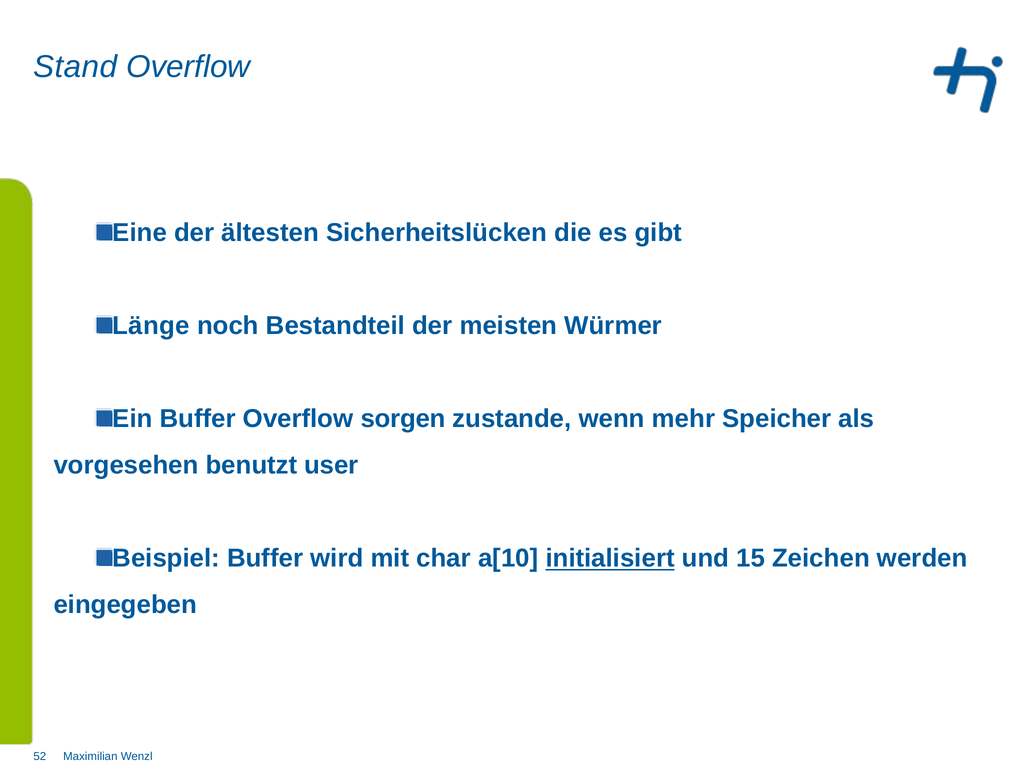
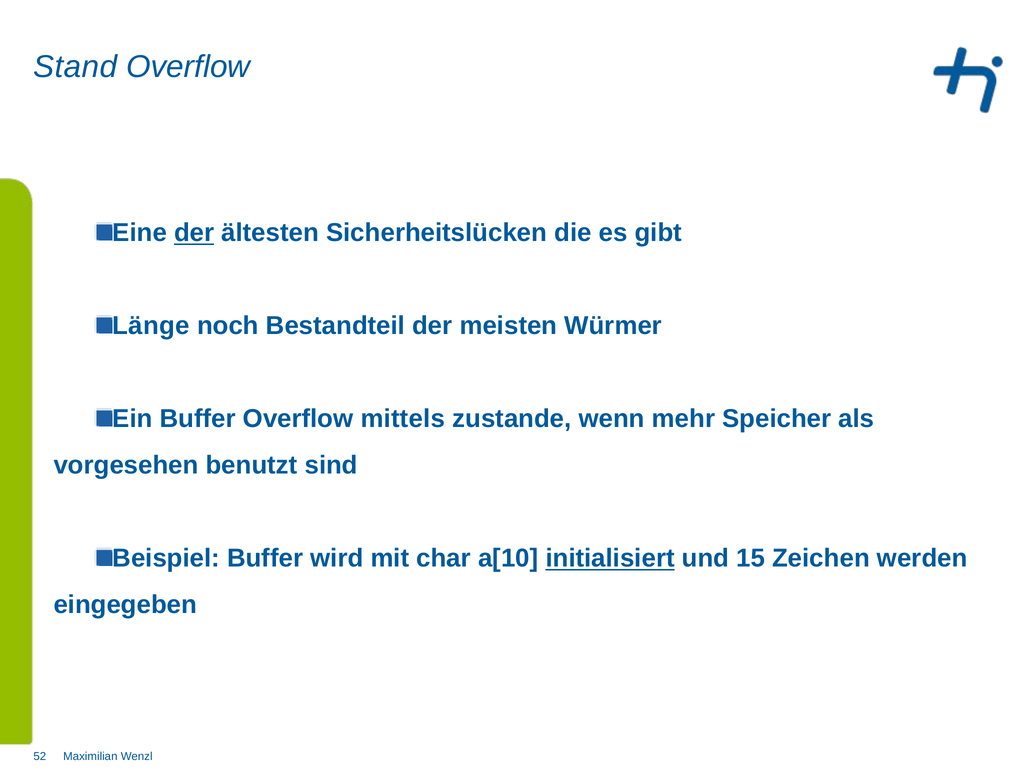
der at (194, 233) underline: none -> present
sorgen: sorgen -> mittels
user: user -> sind
